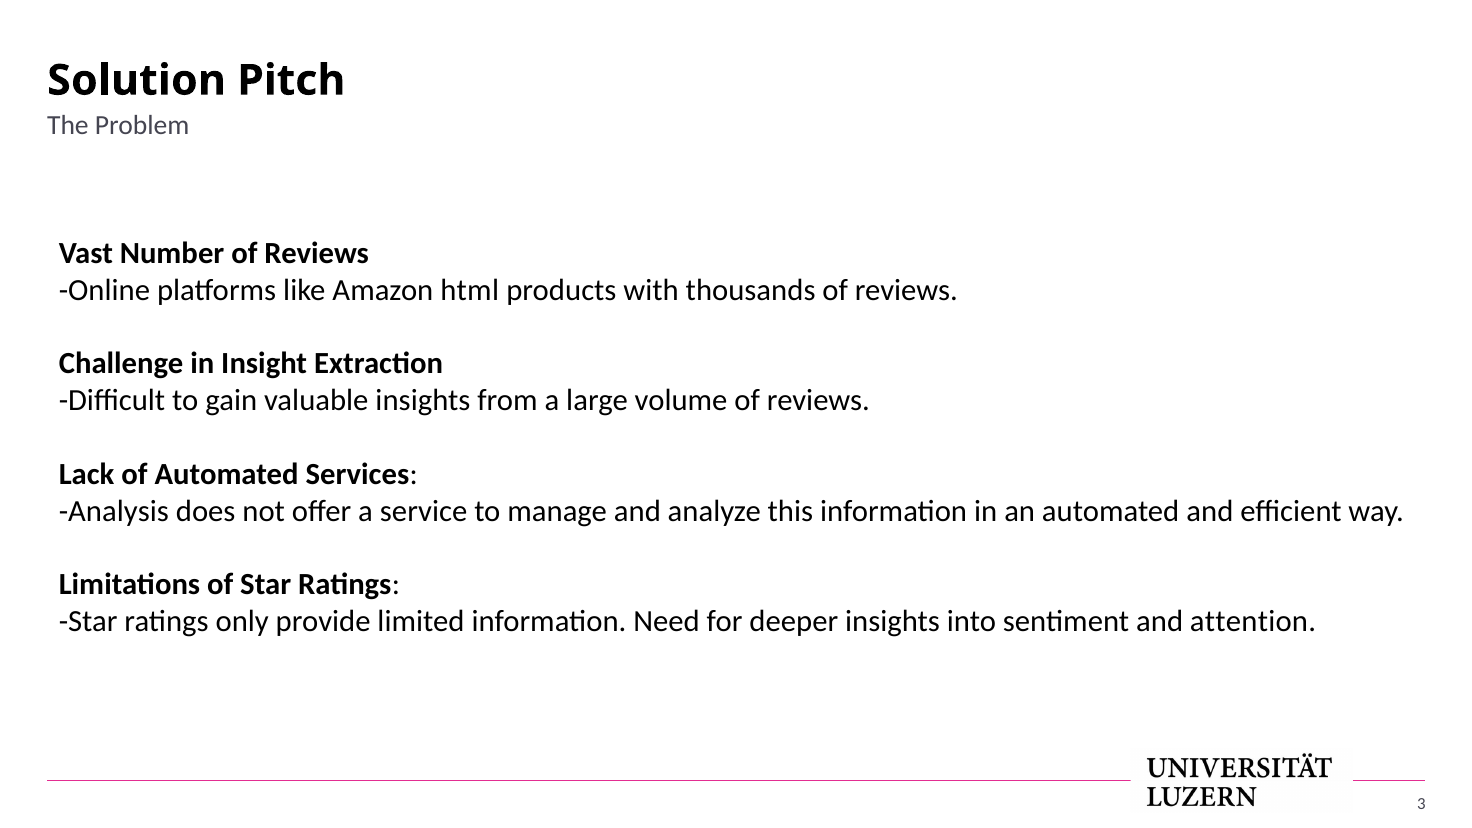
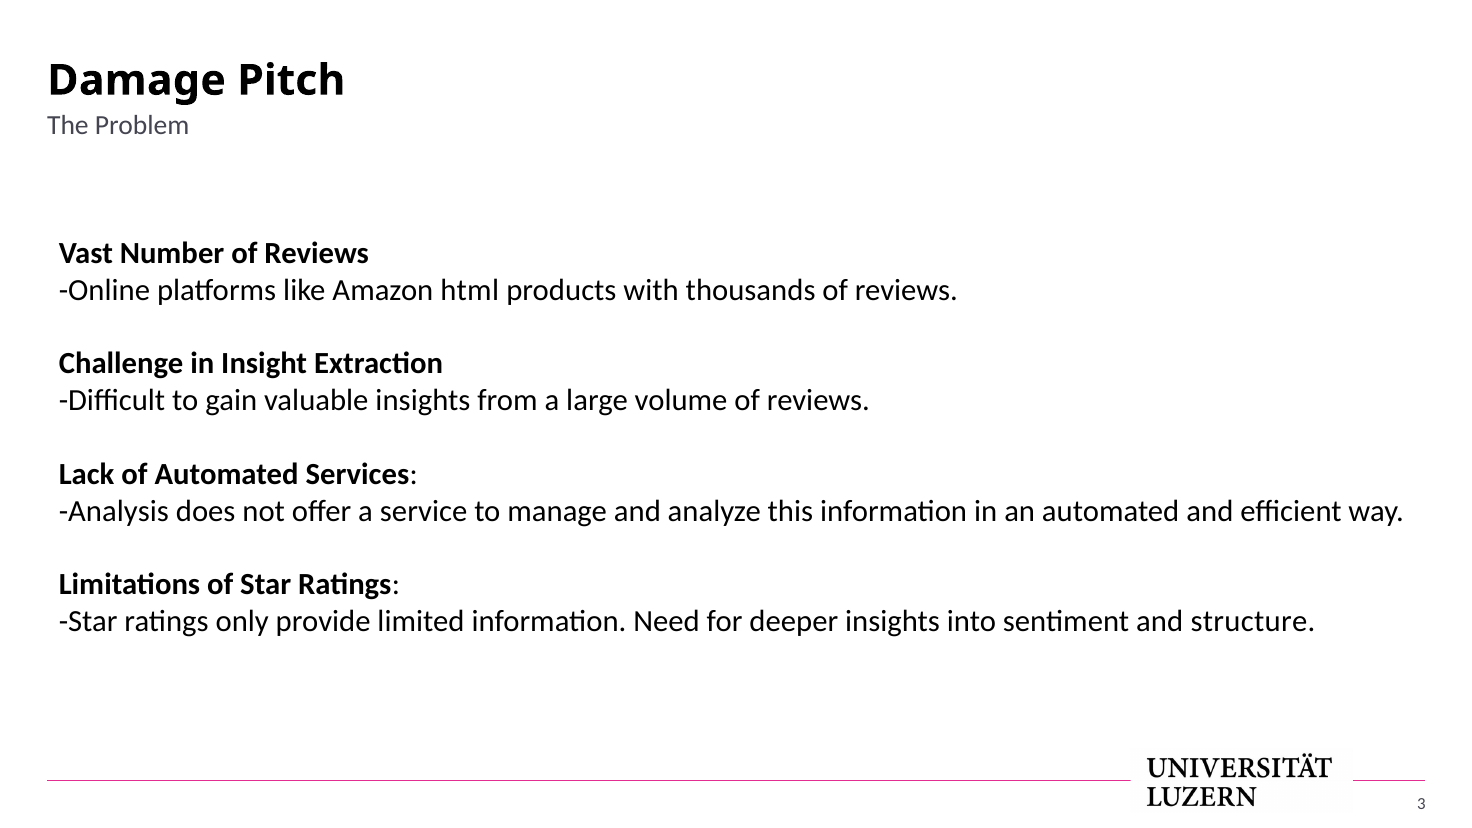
Solution: Solution -> Damage
attention: attention -> structure
